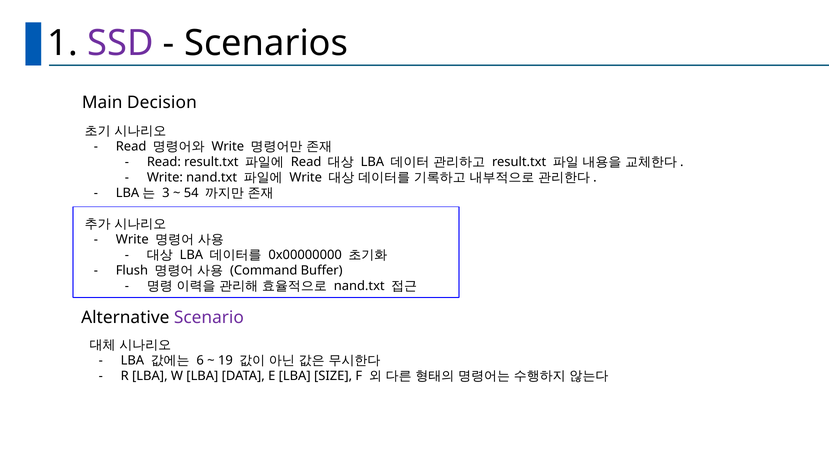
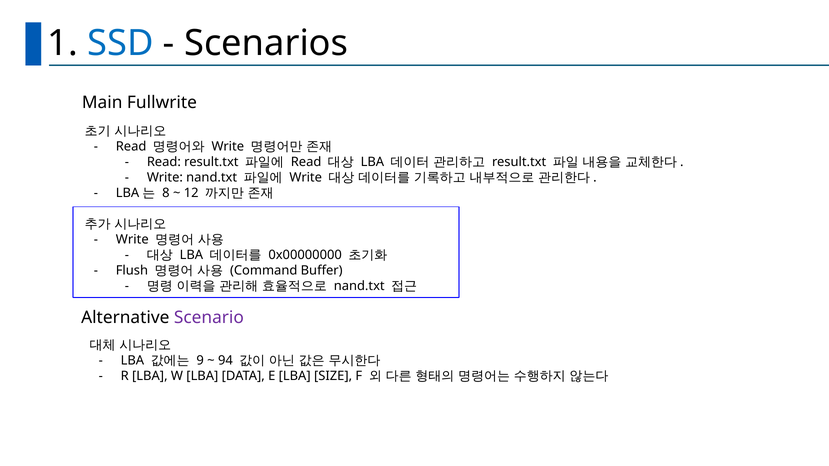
SSD colour: purple -> blue
Decision: Decision -> Fullwrite
3: 3 -> 8
54: 54 -> 12
6: 6 -> 9
19: 19 -> 94
